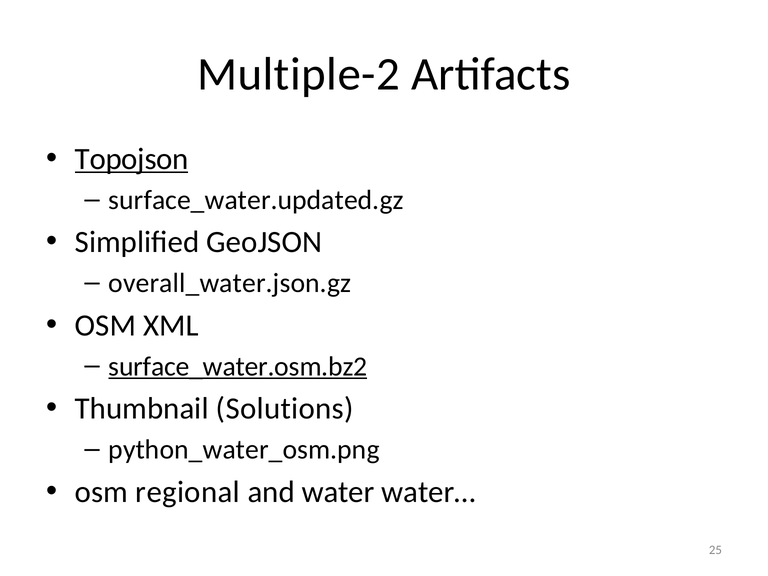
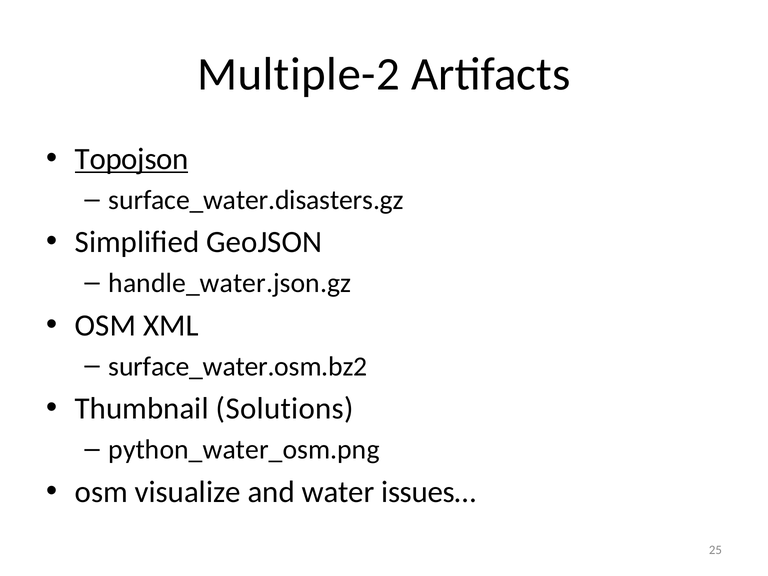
surface_water.updated.gz: surface_water.updated.gz -> surface_water.disasters.gz
overall_water.json.gz: overall_water.json.gz -> handle_water.json.gz
surface_water.osm.bz2 underline: present -> none
regional: regional -> visualize
water…: water… -> issues…
